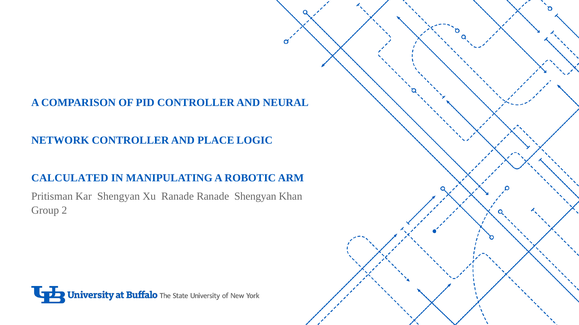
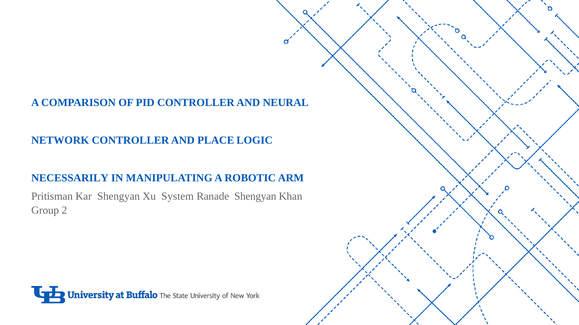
CALCULATED: CALCULATED -> NECESSARILY
Xu Ranade: Ranade -> System
